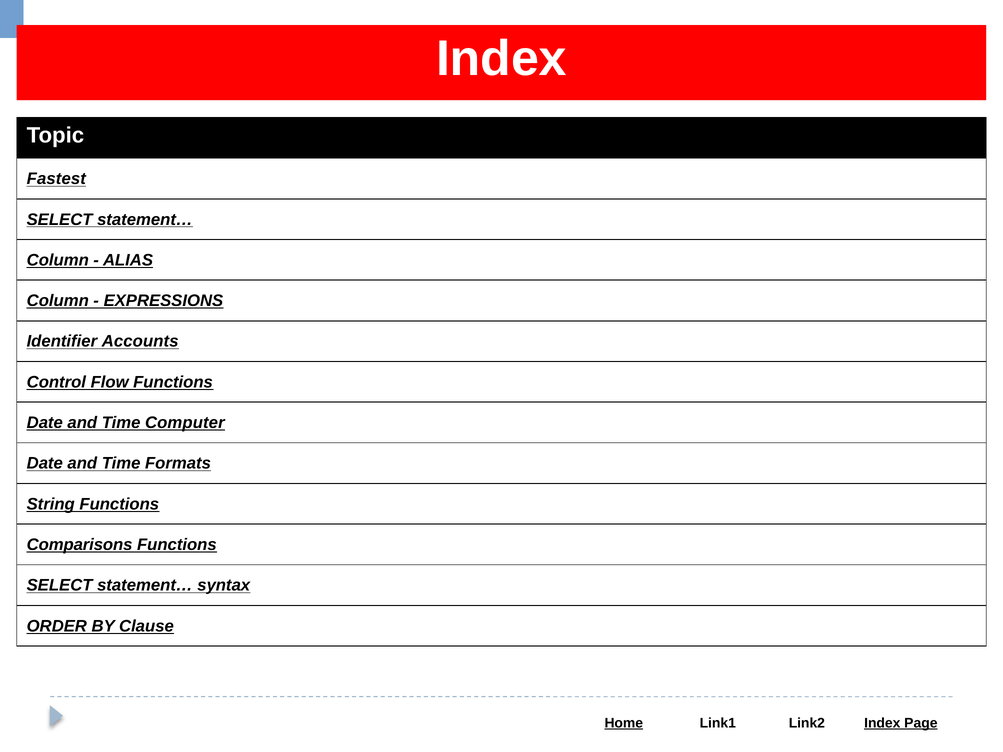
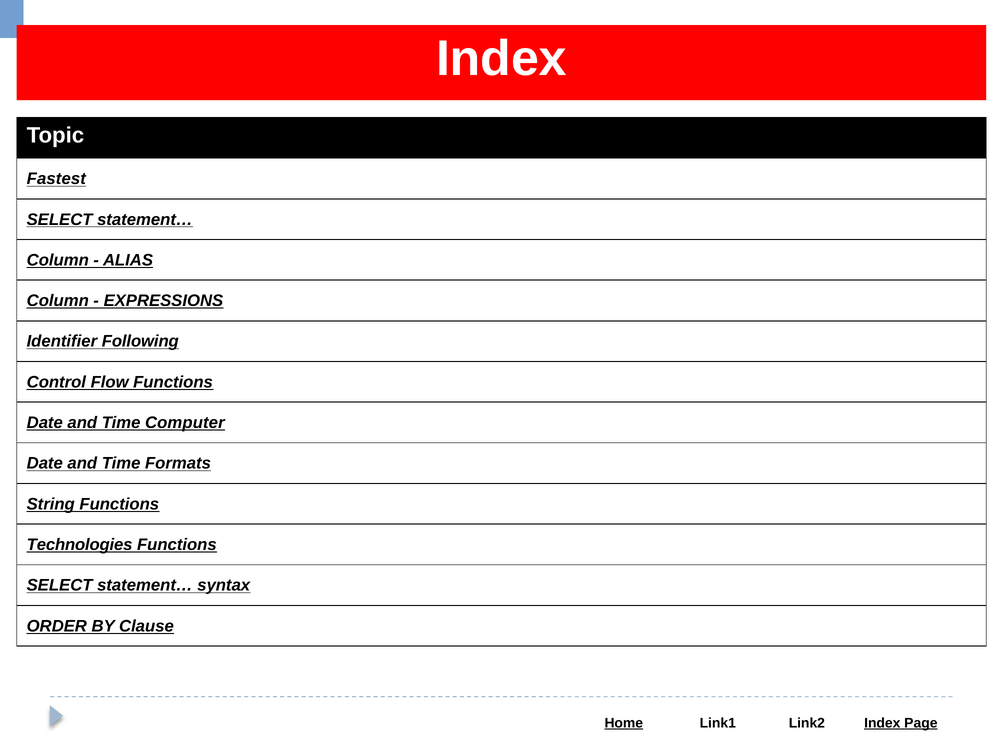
Accounts: Accounts -> Following
Comparisons: Comparisons -> Technologies
